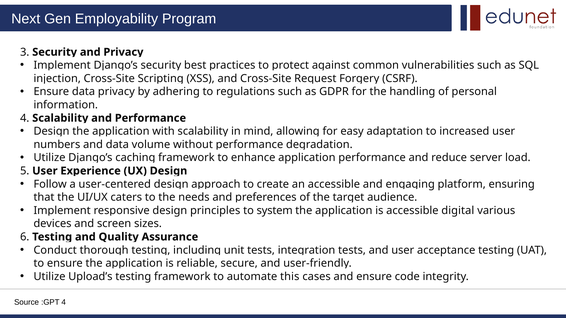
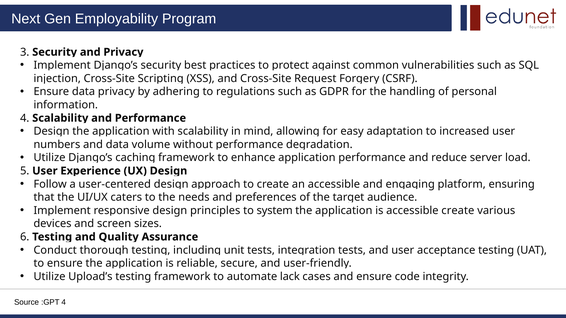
accessible digital: digital -> create
this: this -> lack
